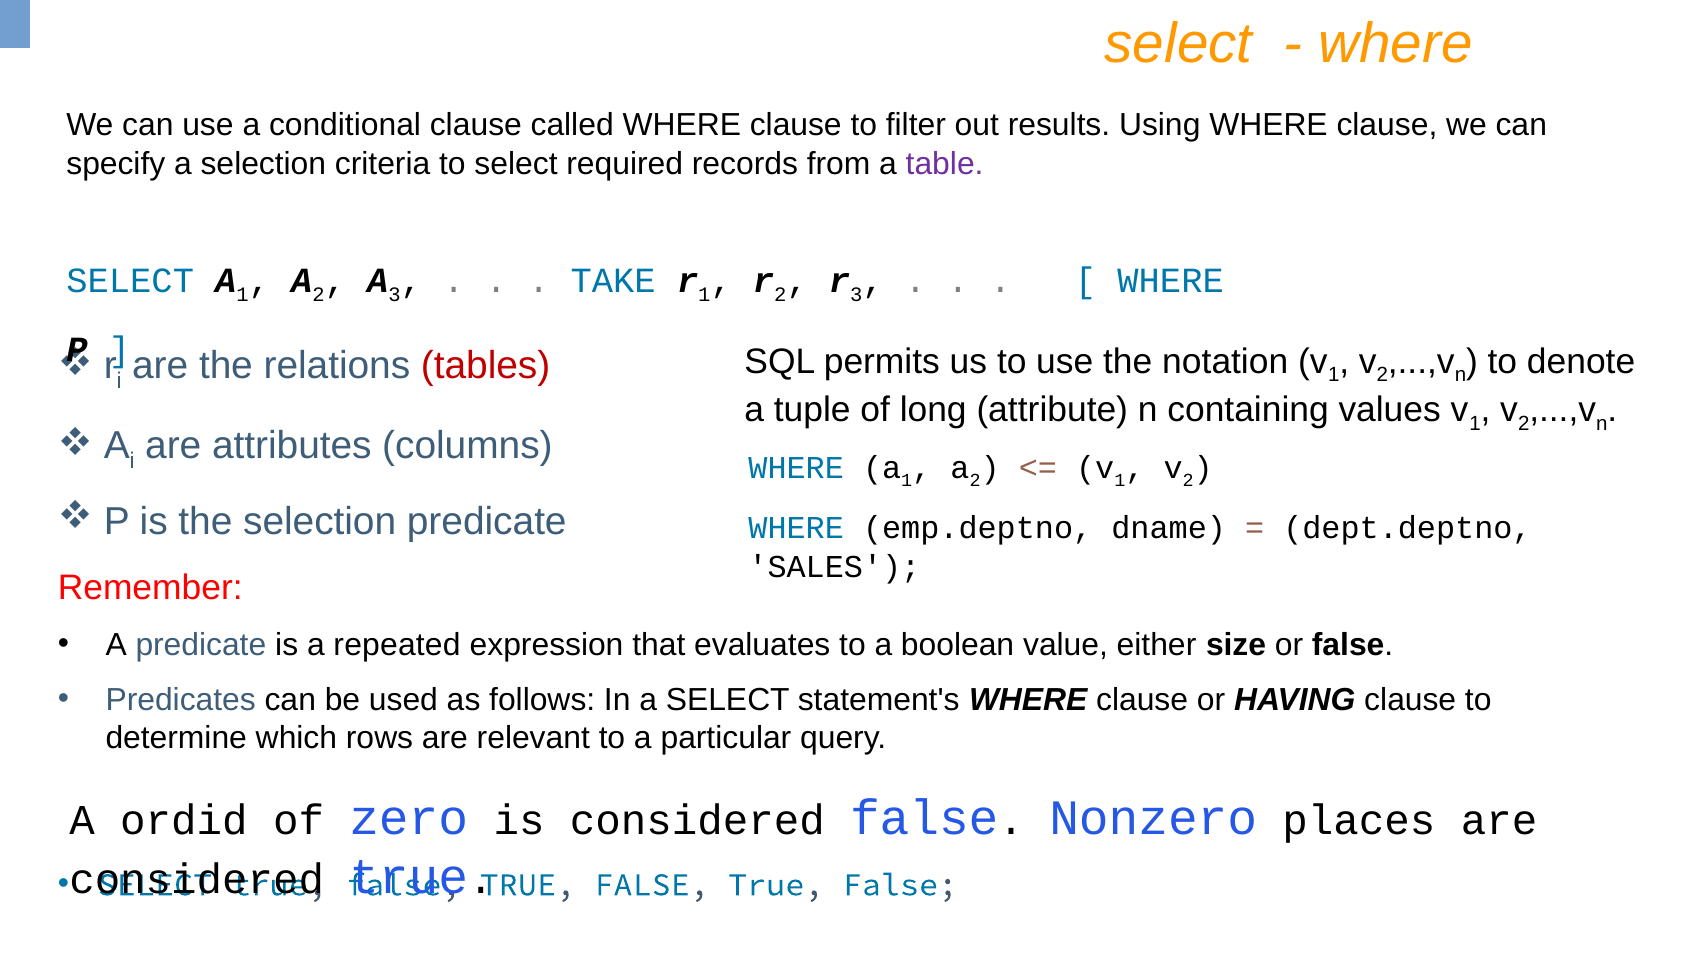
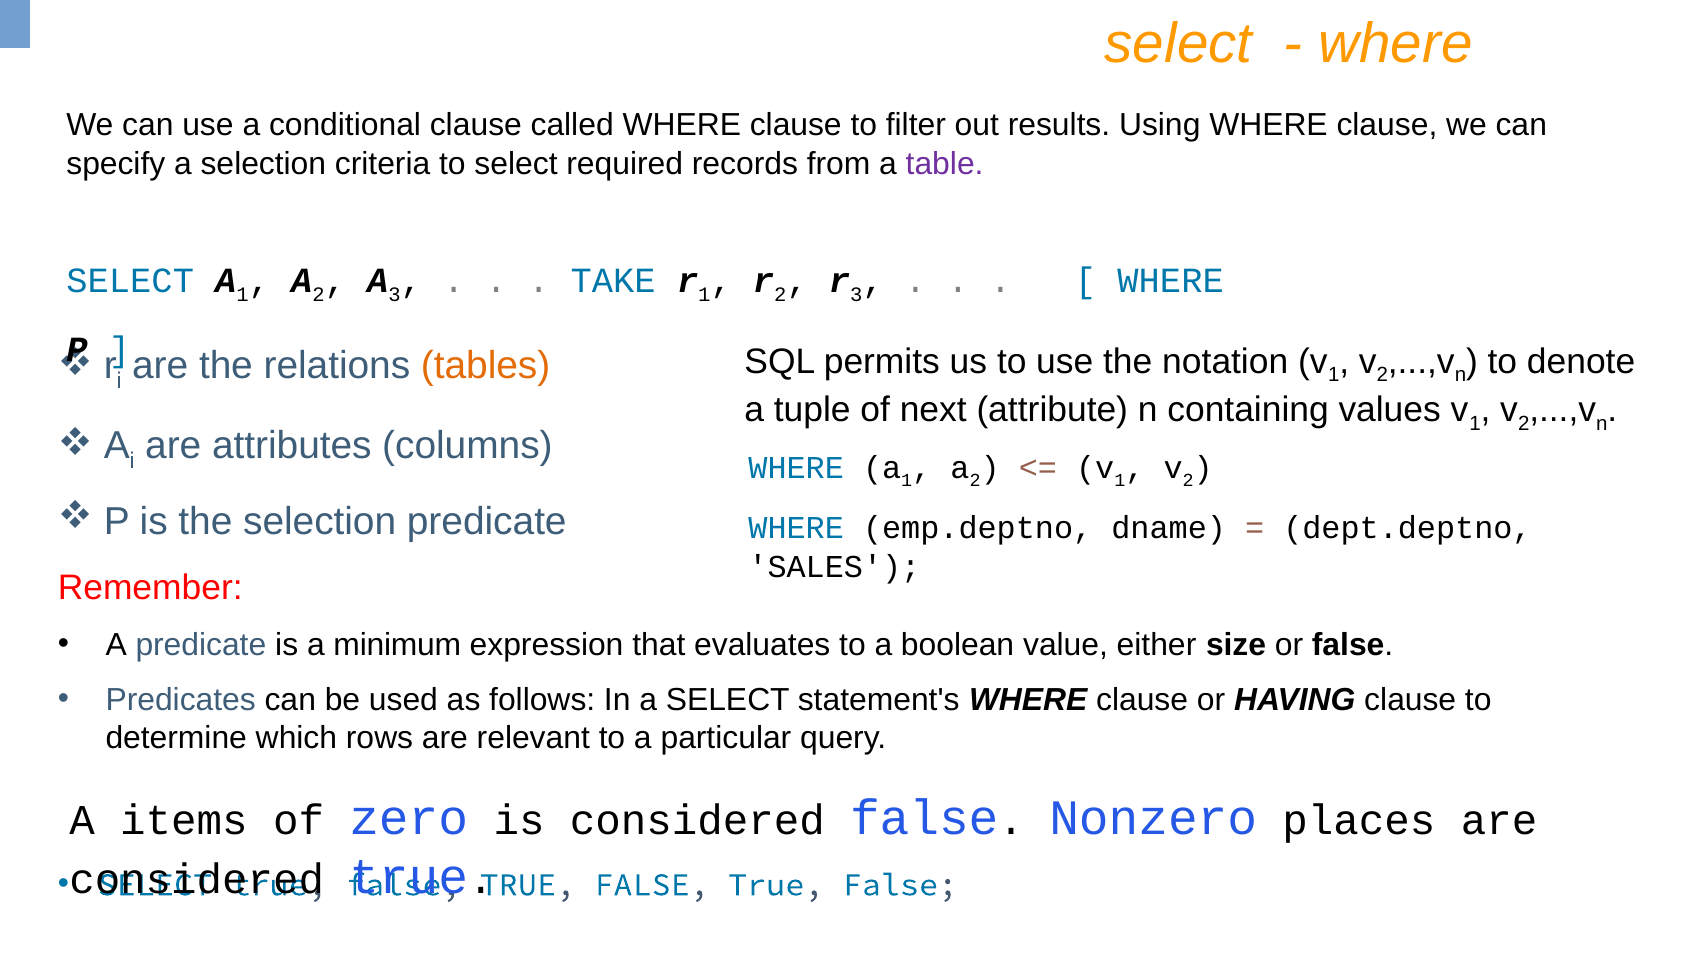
tables colour: red -> orange
long: long -> next
repeated: repeated -> minimum
ordid: ordid -> items
